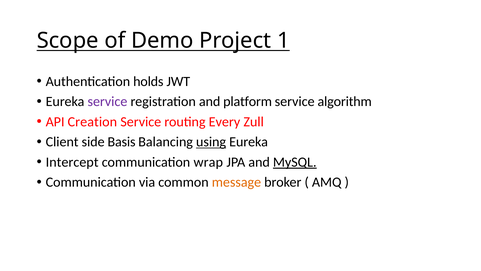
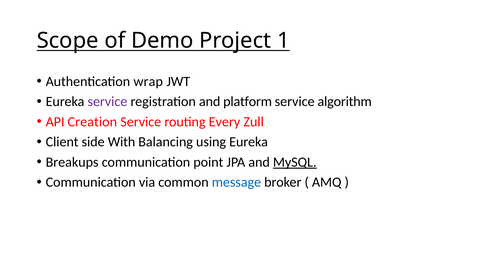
holds: holds -> wrap
Basis: Basis -> With
using underline: present -> none
Intercept: Intercept -> Breakups
wrap: wrap -> point
message colour: orange -> blue
